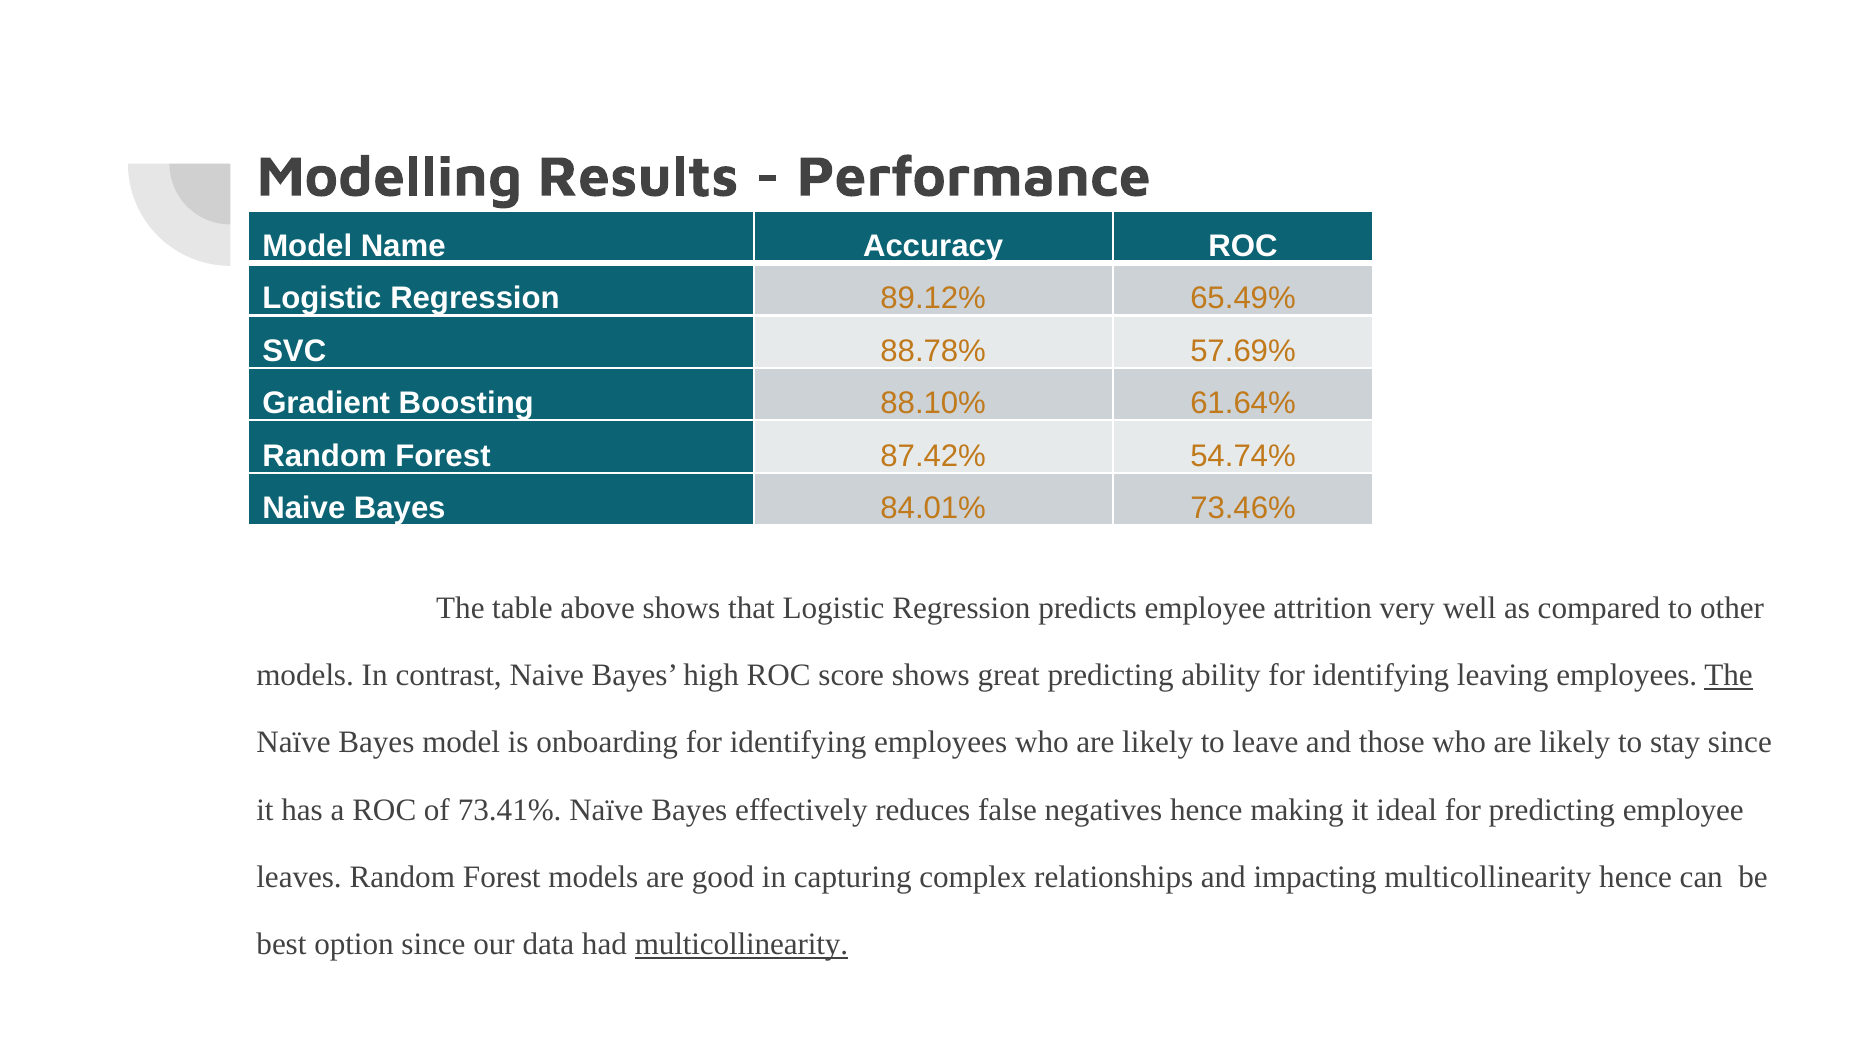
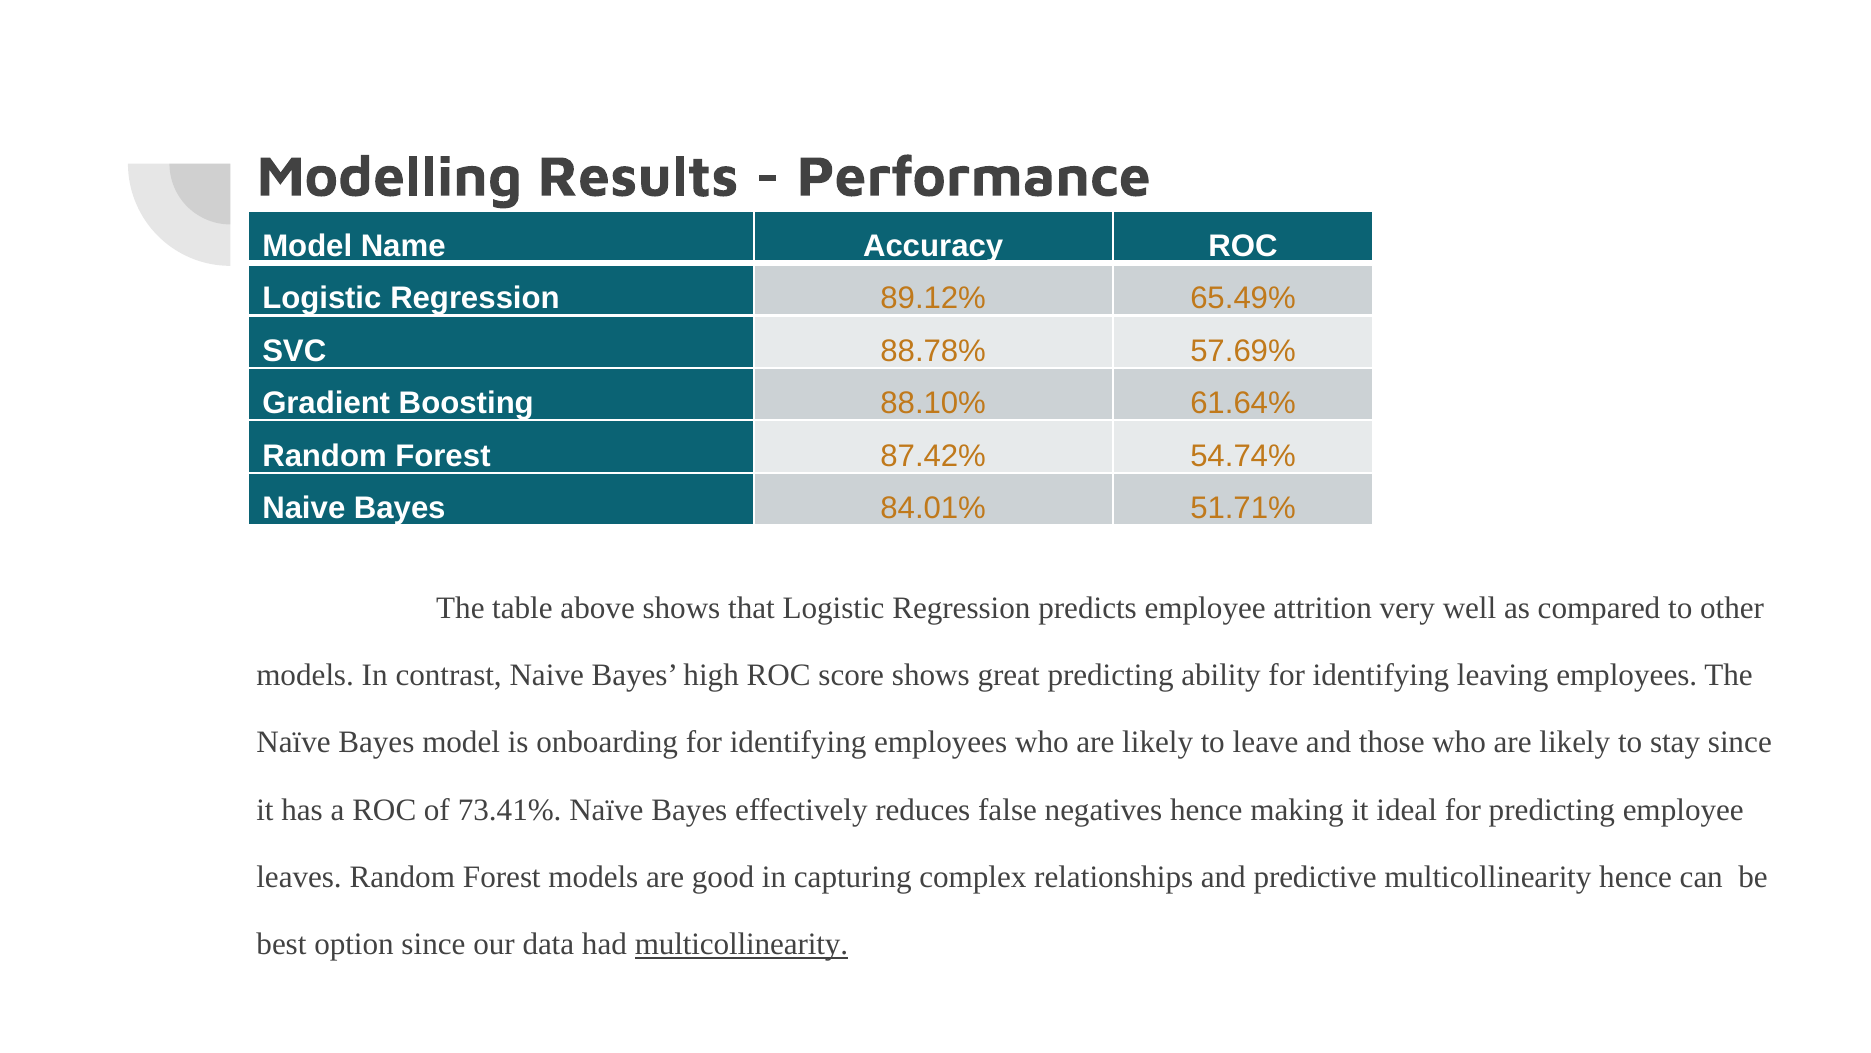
73.46%: 73.46% -> 51.71%
The at (1729, 675) underline: present -> none
impacting: impacting -> predictive
